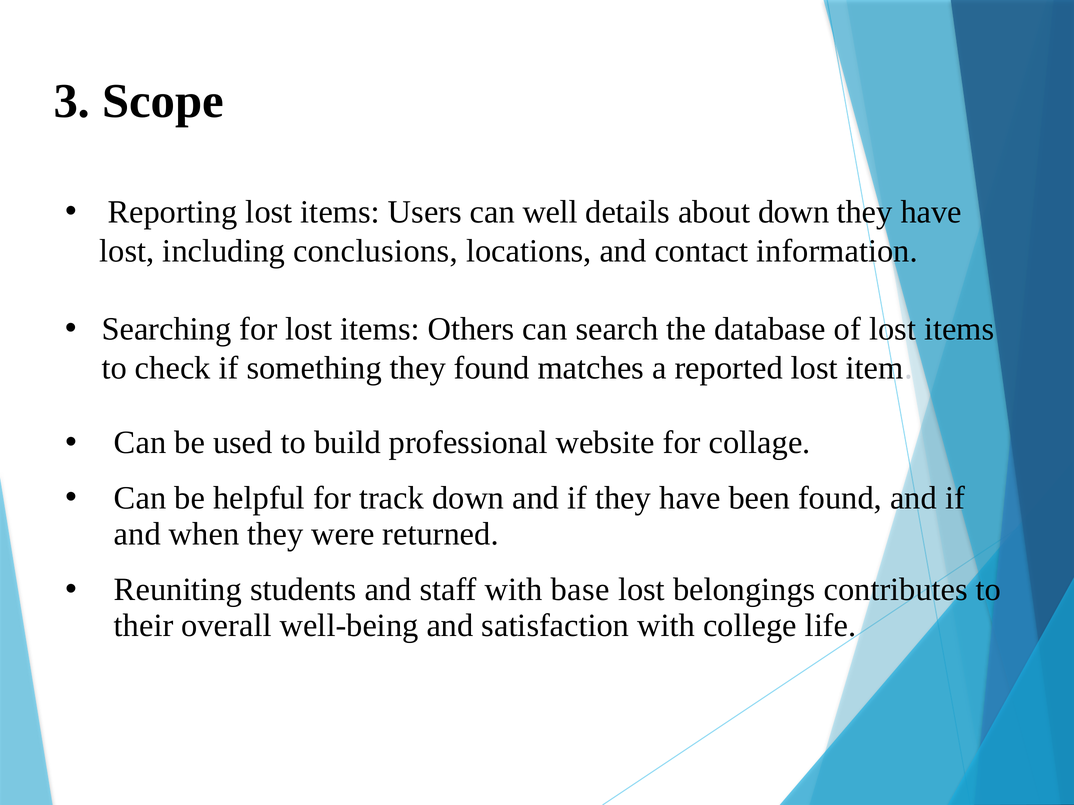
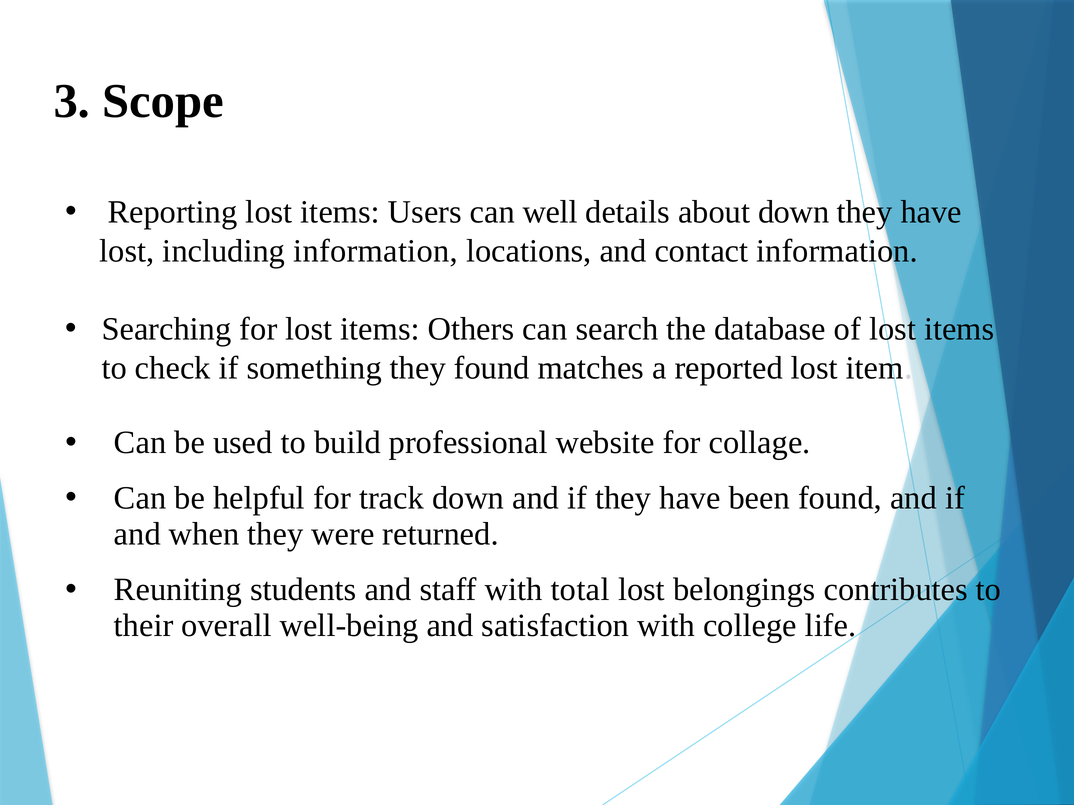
including conclusions: conclusions -> information
base: base -> total
